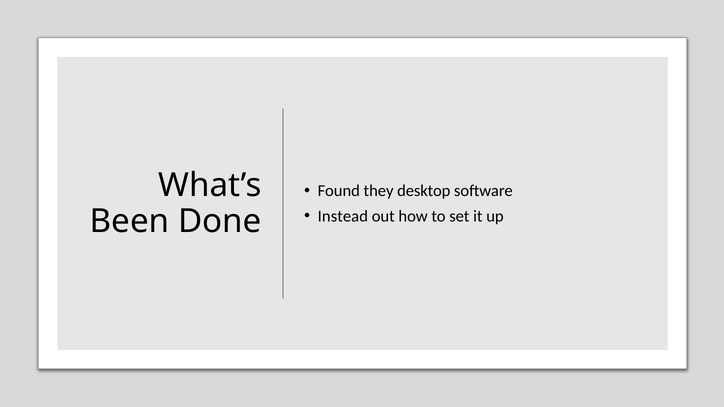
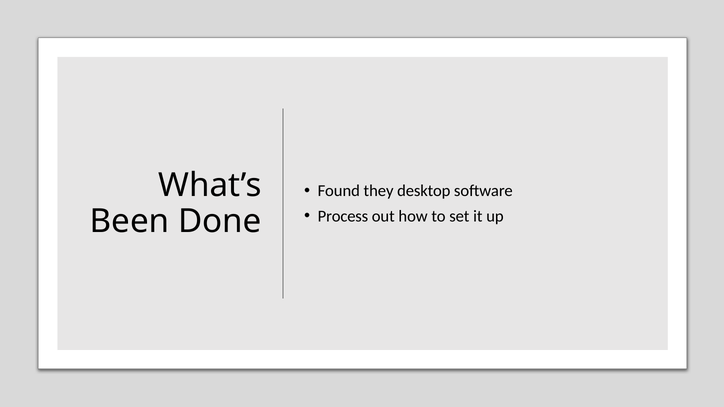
Instead: Instead -> Process
